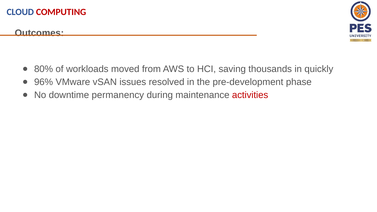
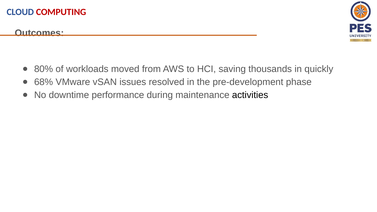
96%: 96% -> 68%
permanency: permanency -> performance
activities colour: red -> black
